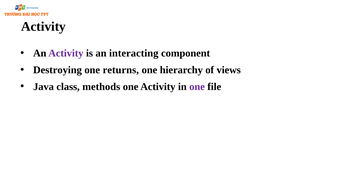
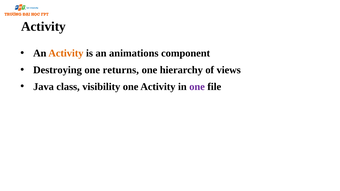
Activity at (66, 53) colour: purple -> orange
interacting: interacting -> animations
methods: methods -> visibility
